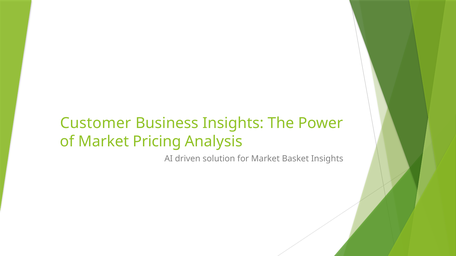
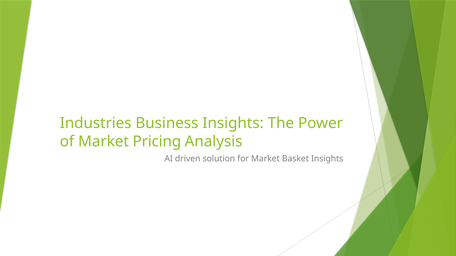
Customer: Customer -> Industries
